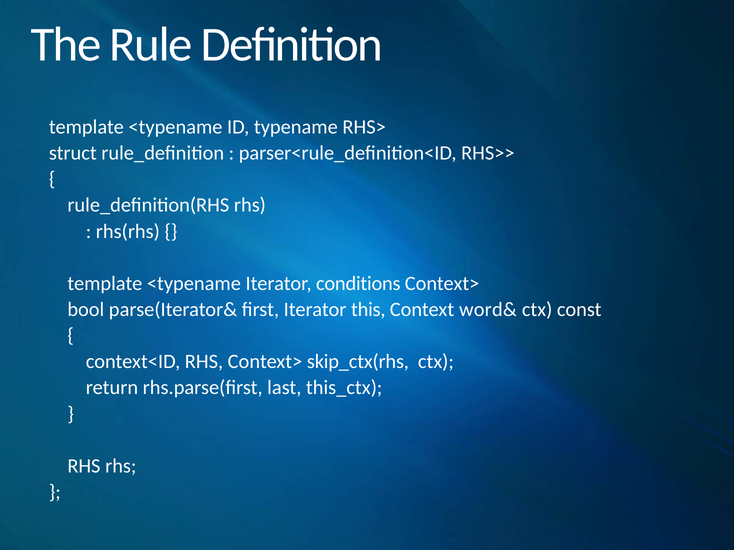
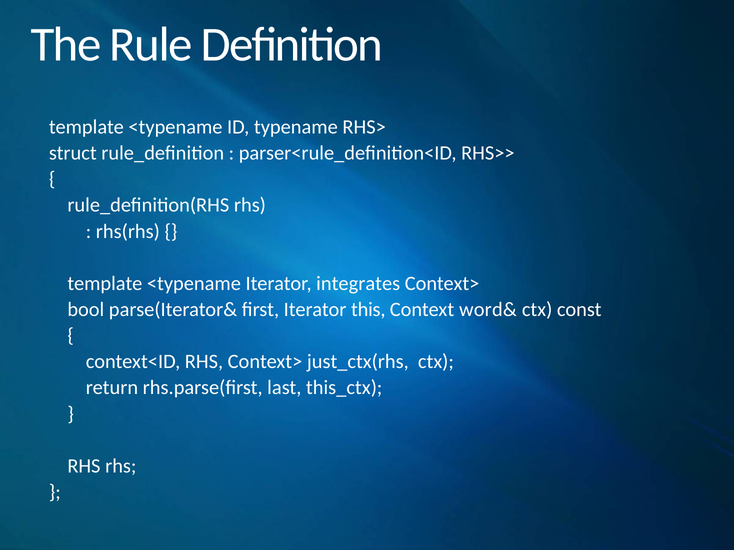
conditions: conditions -> integrates
skip_ctx(rhs: skip_ctx(rhs -> just_ctx(rhs
